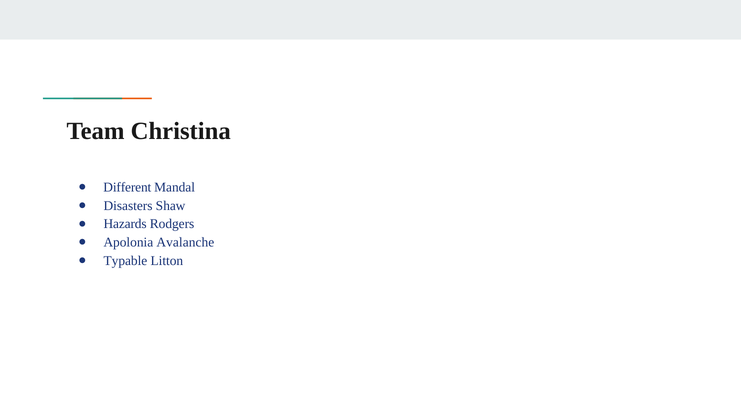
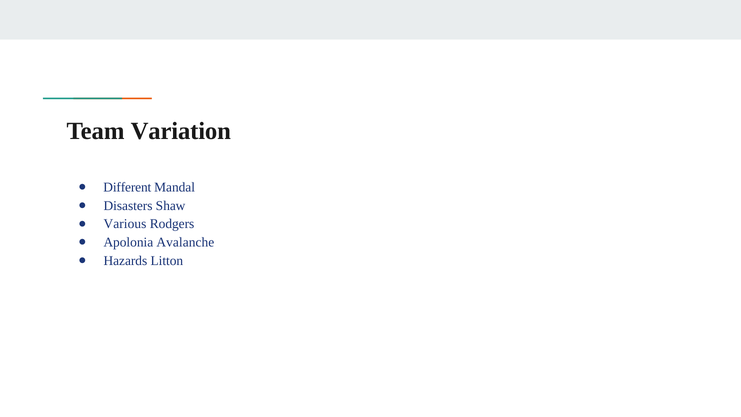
Christina: Christina -> Variation
Hazards: Hazards -> Various
Typable: Typable -> Hazards
